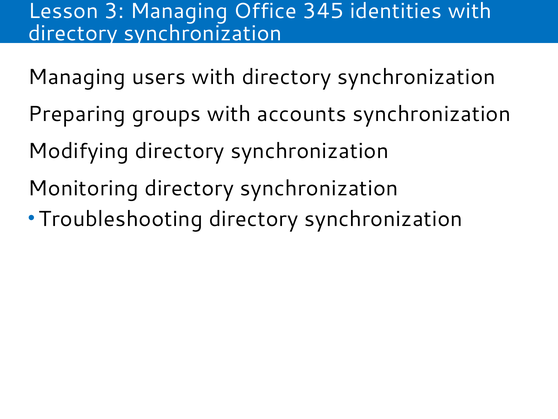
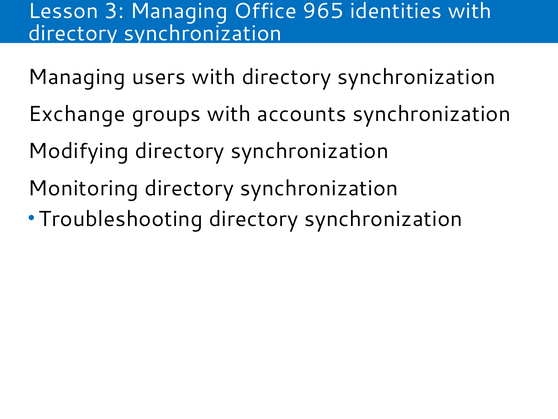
345: 345 -> 965
Preparing: Preparing -> Exchange
